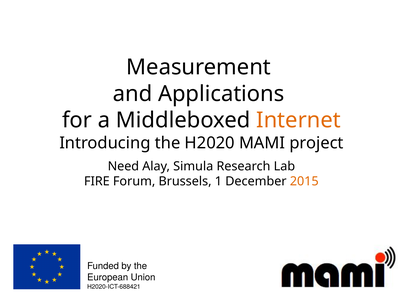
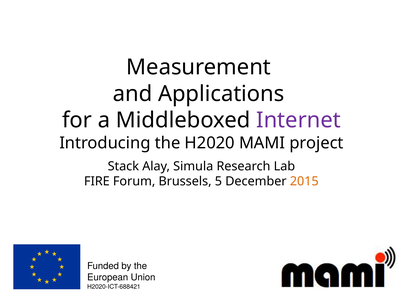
Internet colour: orange -> purple
Need: Need -> Stack
1: 1 -> 5
